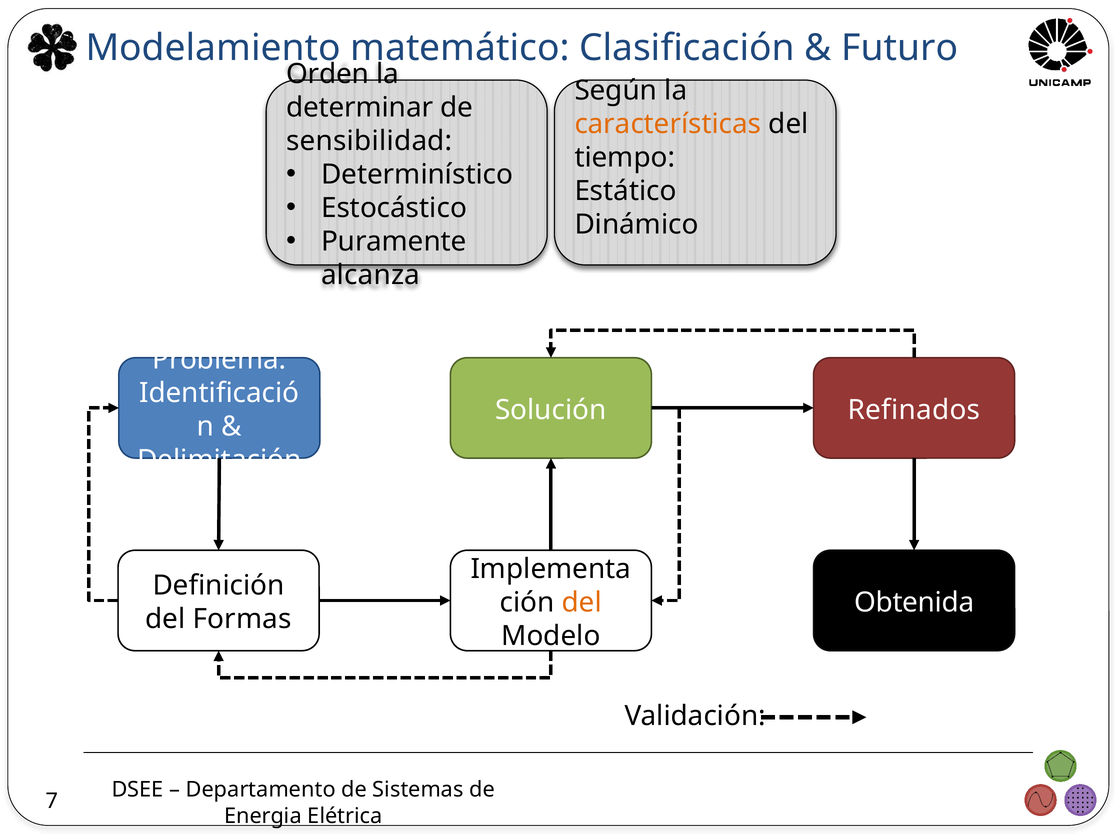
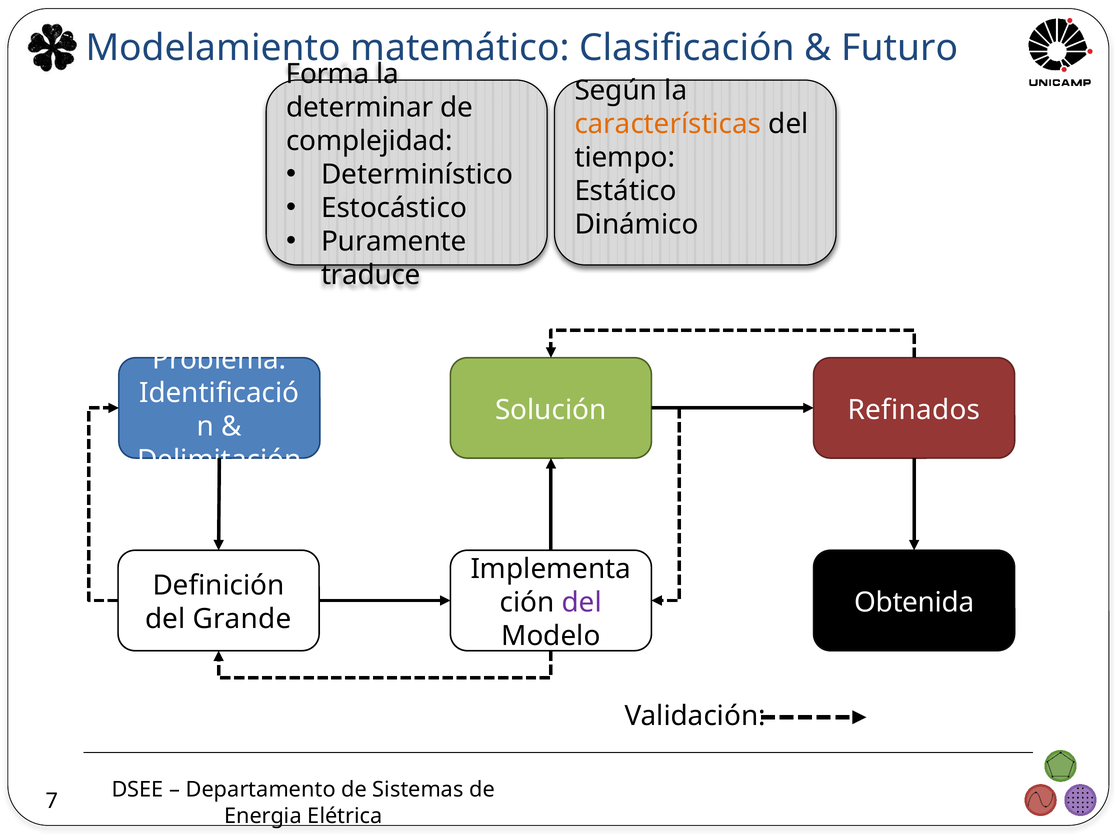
Orden: Orden -> Forma
sensibilidad: sensibilidad -> complejidad
alcanza: alcanza -> traduce
del at (582, 603) colour: orange -> purple
Formas: Formas -> Grande
